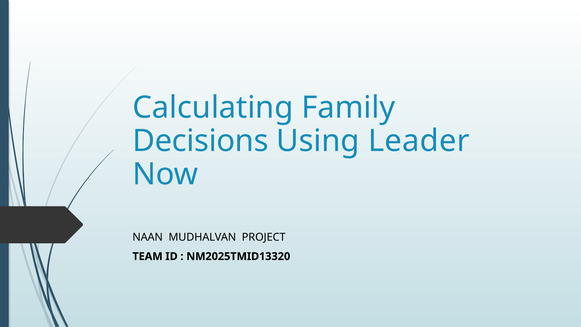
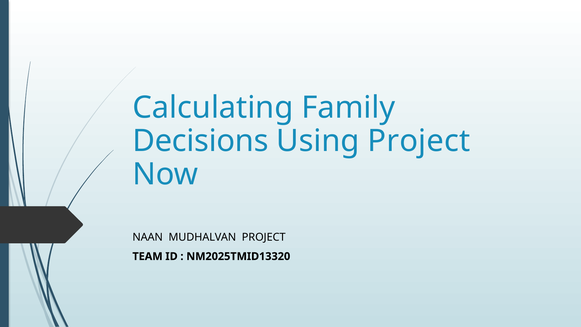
Using Leader: Leader -> Project
